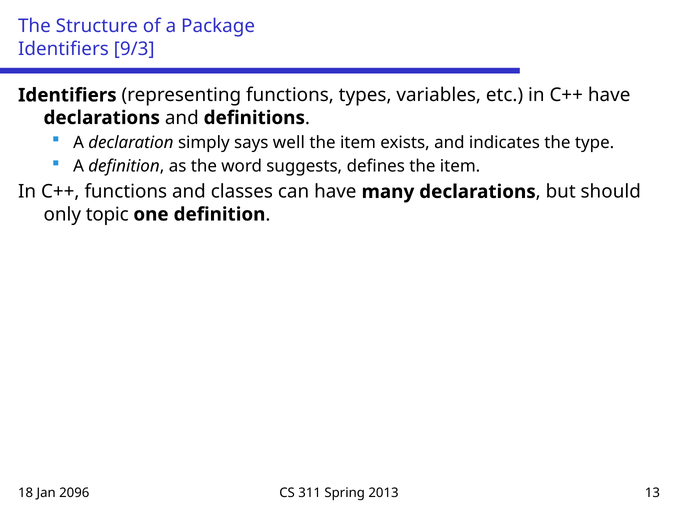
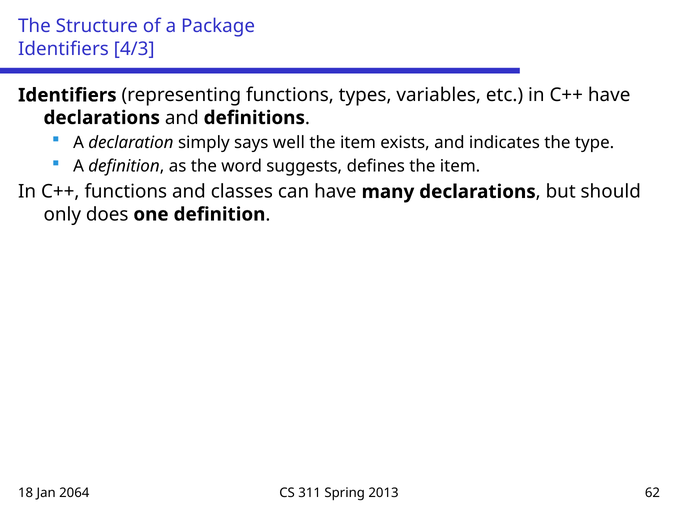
9/3: 9/3 -> 4/3
topic: topic -> does
2096: 2096 -> 2064
13: 13 -> 62
